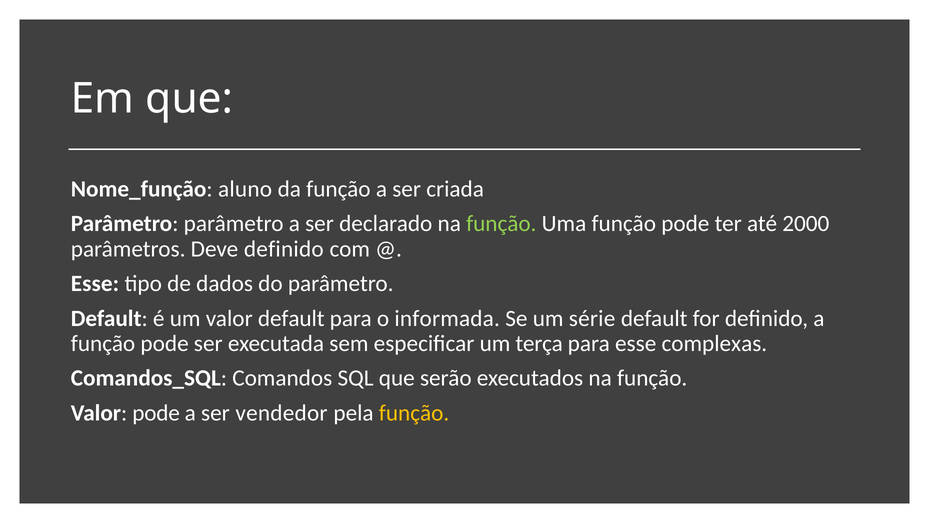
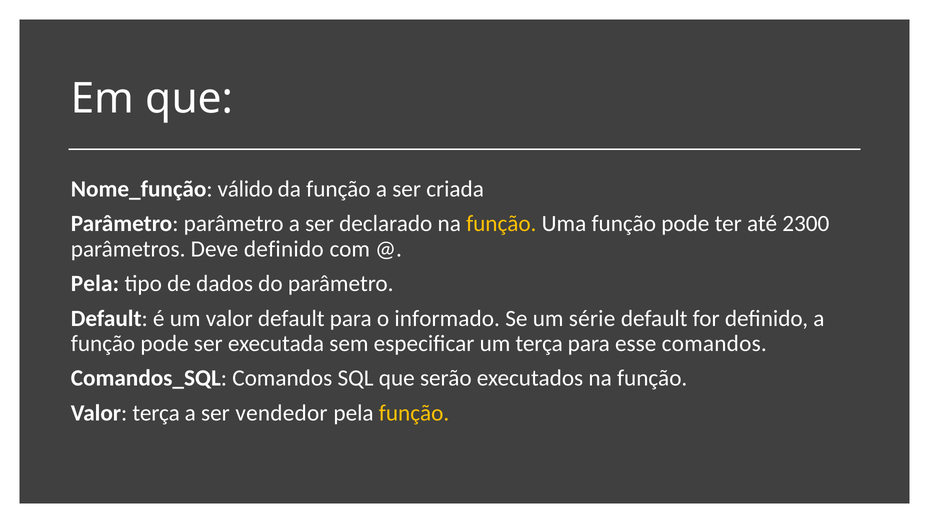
aluno: aluno -> válido
função at (501, 224) colour: light green -> yellow
2000: 2000 -> 2300
Esse at (95, 283): Esse -> Pela
informada: informada -> informado
esse complexas: complexas -> comandos
Valor pode: pode -> terça
